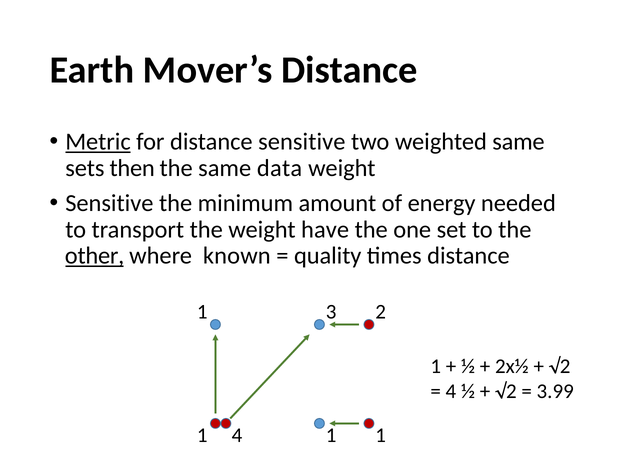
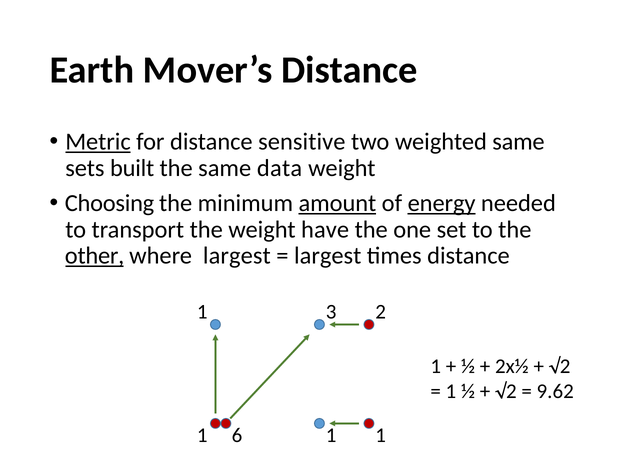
then: then -> built
Sensitive at (109, 203): Sensitive -> Choosing
amount underline: none -> present
energy underline: none -> present
where known: known -> largest
quality at (328, 256): quality -> largest
4 at (451, 392): 4 -> 1
3.99: 3.99 -> 9.62
1 4: 4 -> 6
